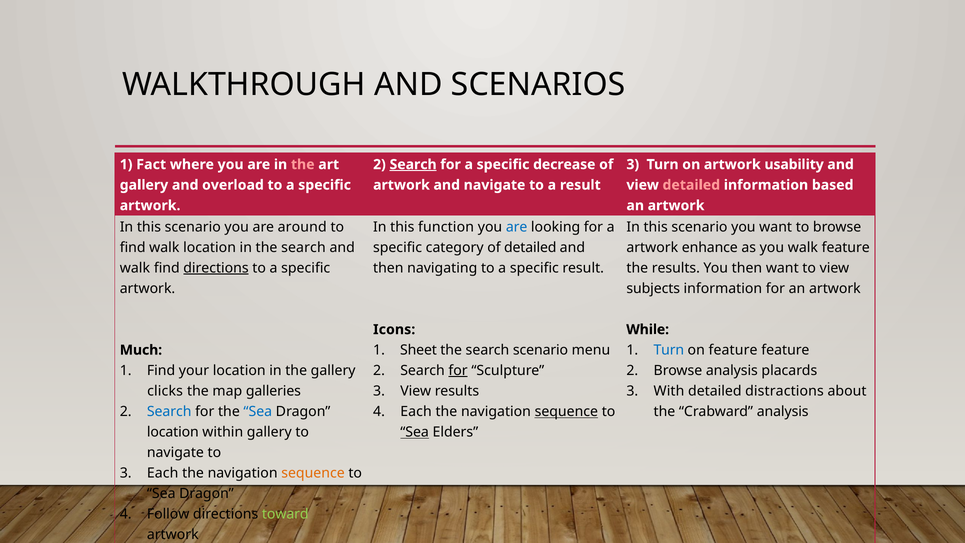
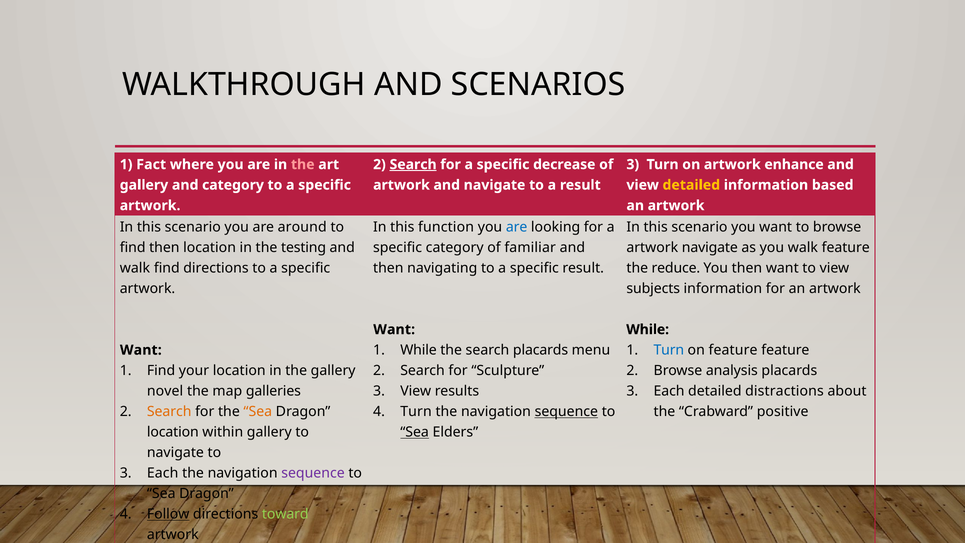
usability: usability -> enhance
and overload: overload -> category
detailed at (691, 185) colour: pink -> yellow
find walk: walk -> then
in the search: search -> testing
of detailed: detailed -> familiar
artwork enhance: enhance -> navigate
directions at (216, 268) underline: present -> none
the results: results -> reduce
Icons at (394, 329): Icons -> Want
1 Sheet: Sheet -> While
search scenario: scenario -> placards
Much at (141, 350): Much -> Want
for at (458, 370) underline: present -> none
clicks: clicks -> novel
With at (669, 391): With -> Each
Search at (169, 411) colour: blue -> orange
Sea at (258, 411) colour: blue -> orange
Each at (416, 411): Each -> Turn
Crabward analysis: analysis -> positive
sequence at (313, 473) colour: orange -> purple
Follow underline: none -> present
